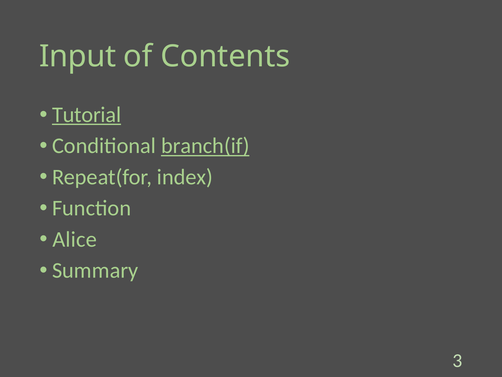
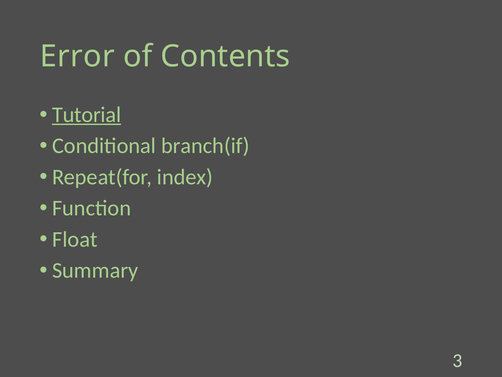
Input: Input -> Error
branch(if underline: present -> none
Alice: Alice -> Float
